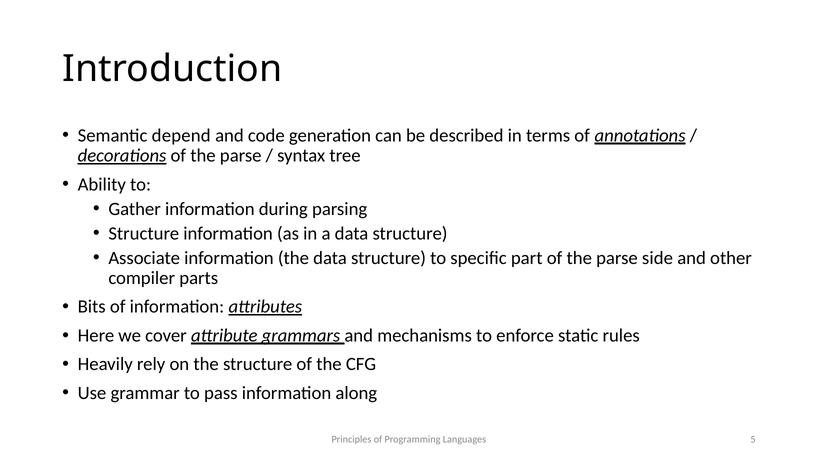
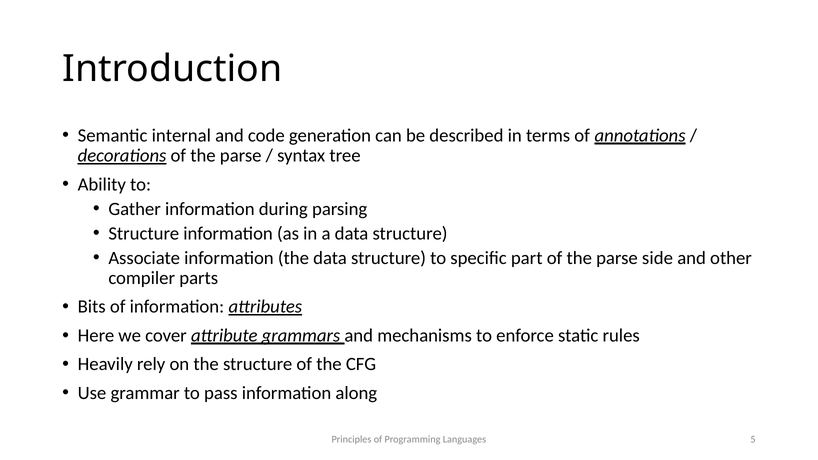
depend: depend -> internal
